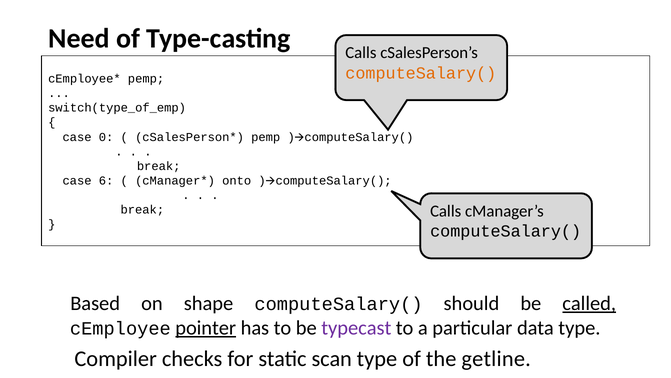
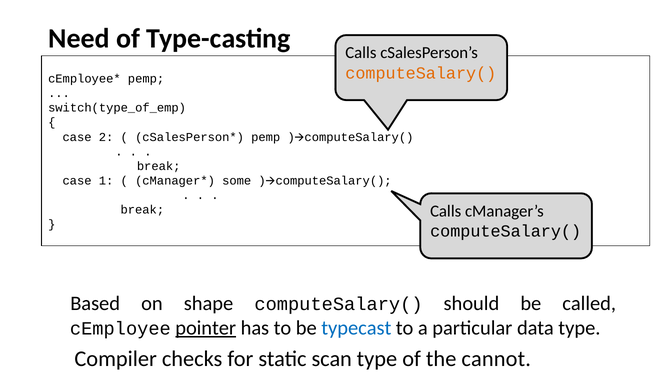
0: 0 -> 2
6: 6 -> 1
onto: onto -> some
called underline: present -> none
typecast colour: purple -> blue
getline: getline -> cannot
